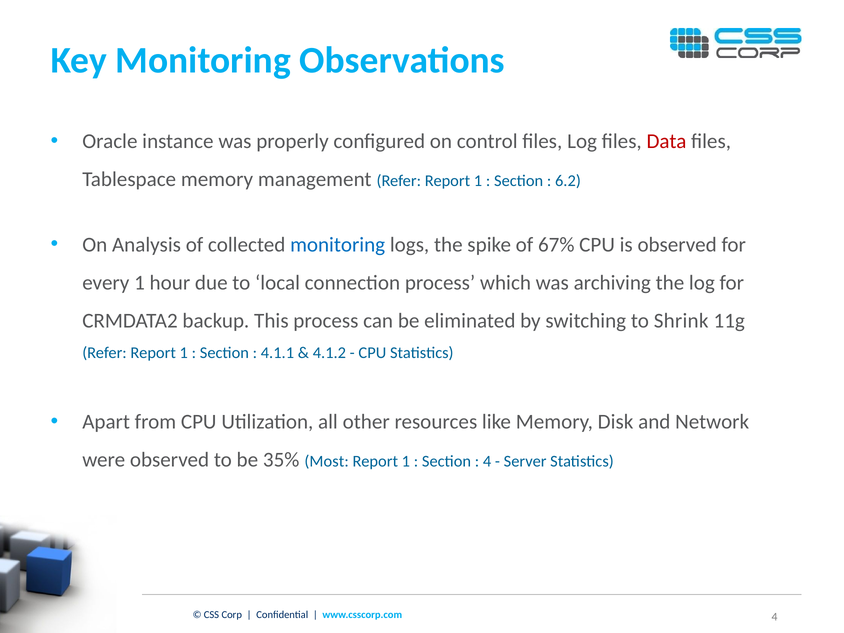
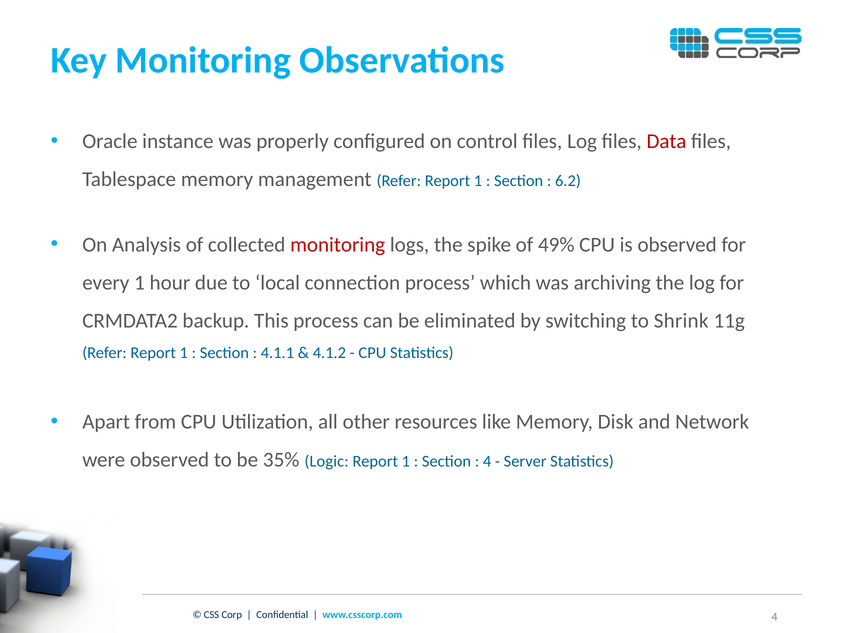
monitoring at (338, 245) colour: blue -> red
67%: 67% -> 49%
Most: Most -> Logic
